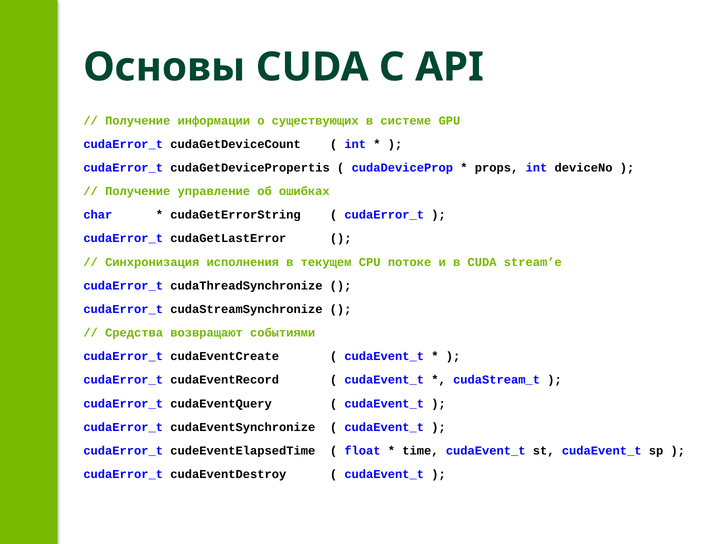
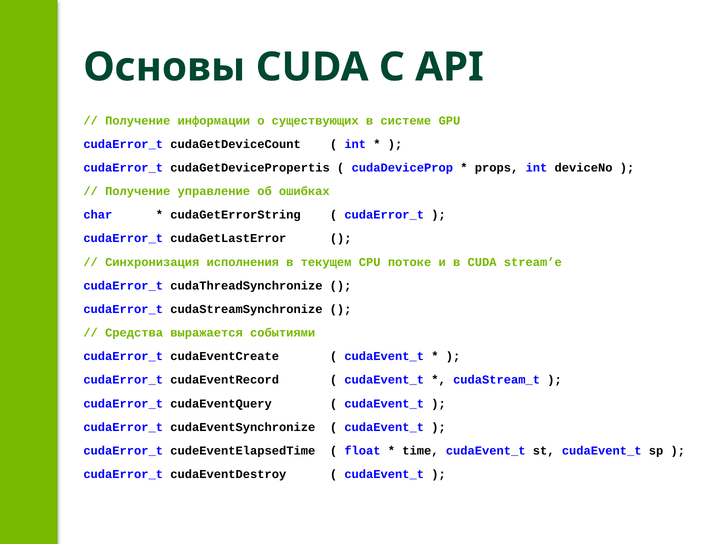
возвращают: возвращают -> выражается
